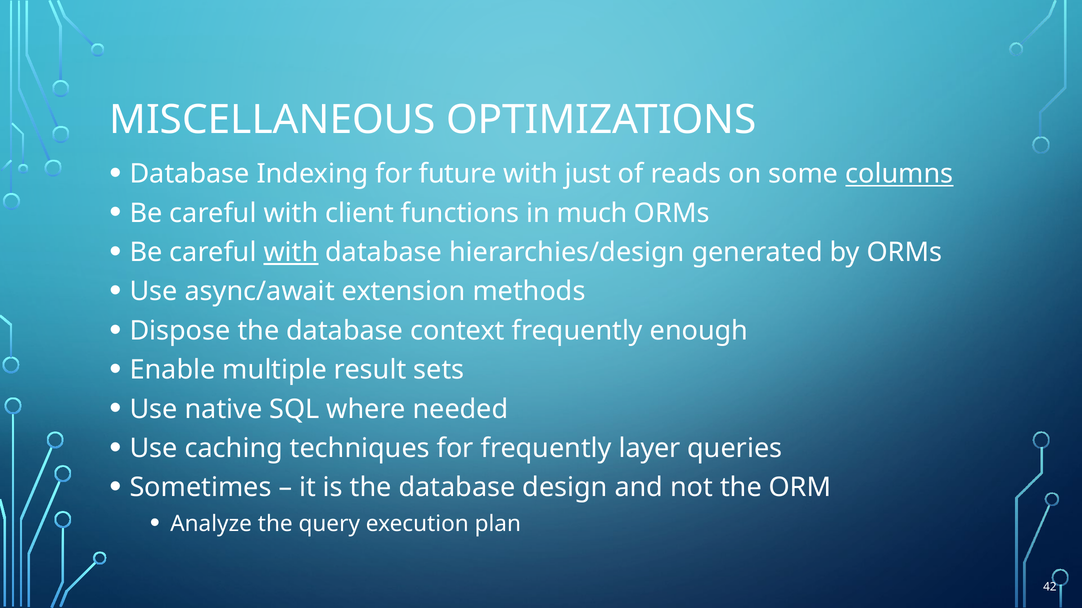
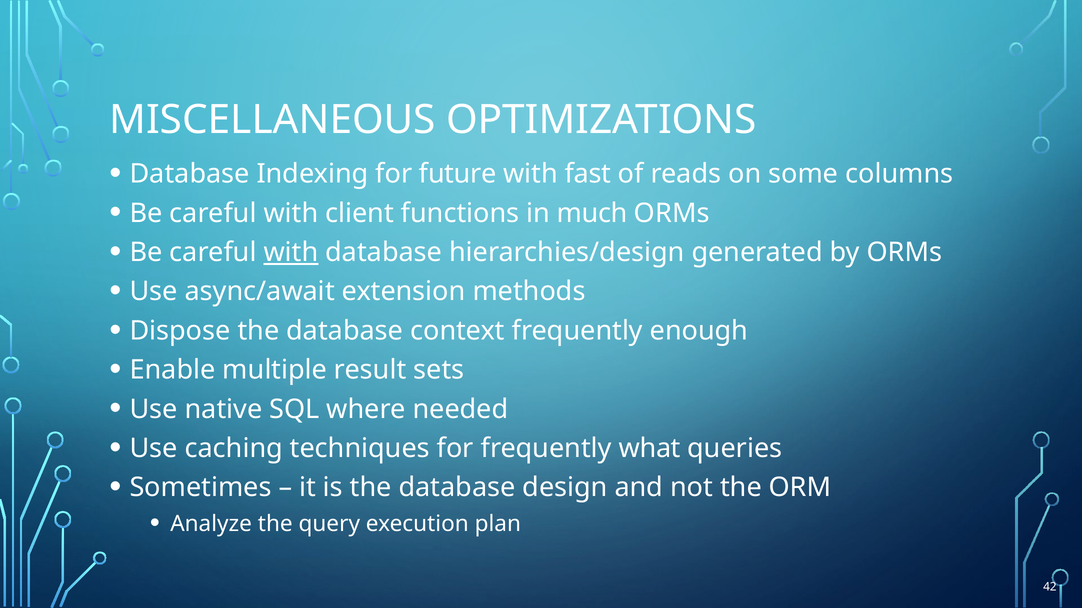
just: just -> fast
columns underline: present -> none
layer: layer -> what
